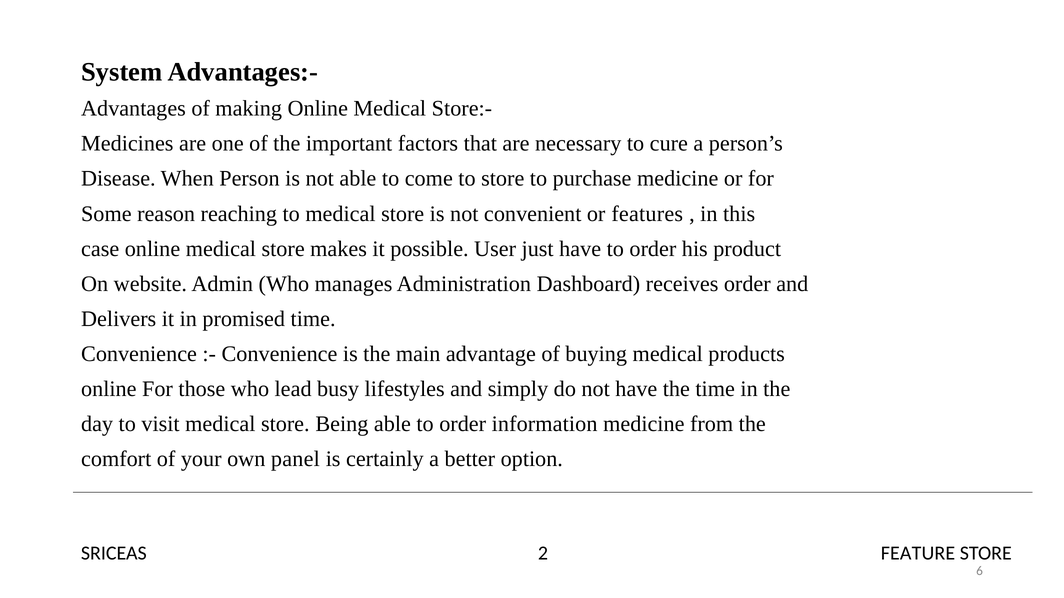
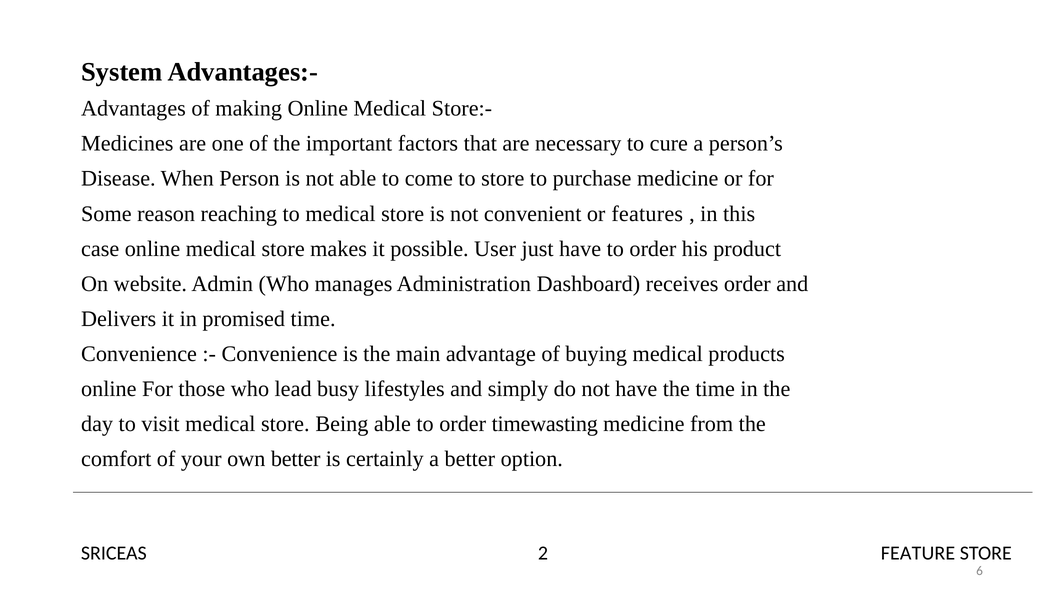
information: information -> timewasting
own panel: panel -> better
